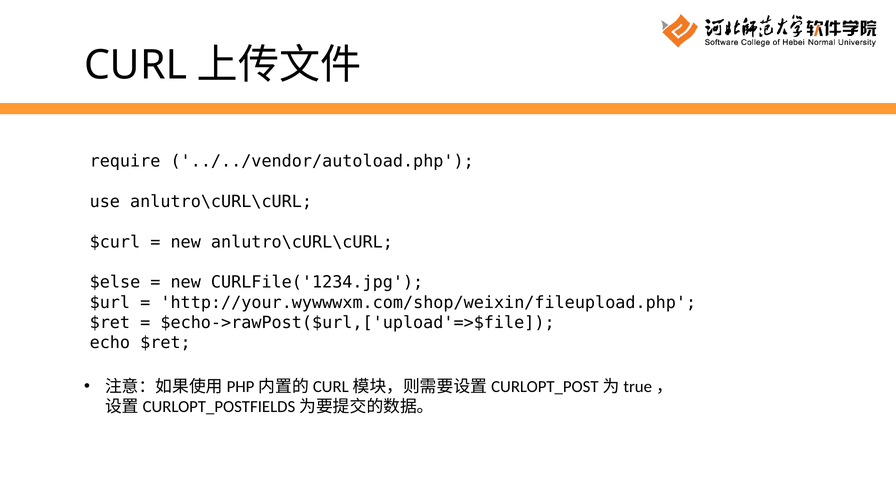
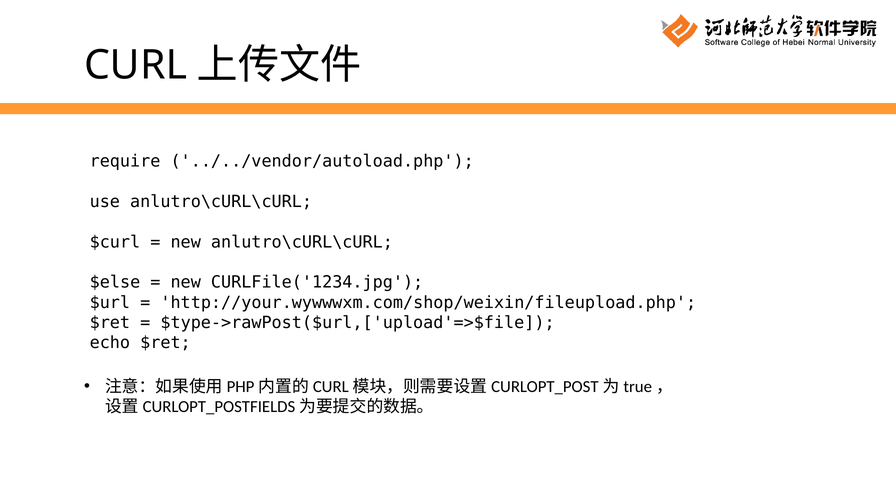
$echo->rawPost($url,['upload'=>$file: $echo->rawPost($url,['upload'=>$file -> $type->rawPost($url,['upload'=>$file
